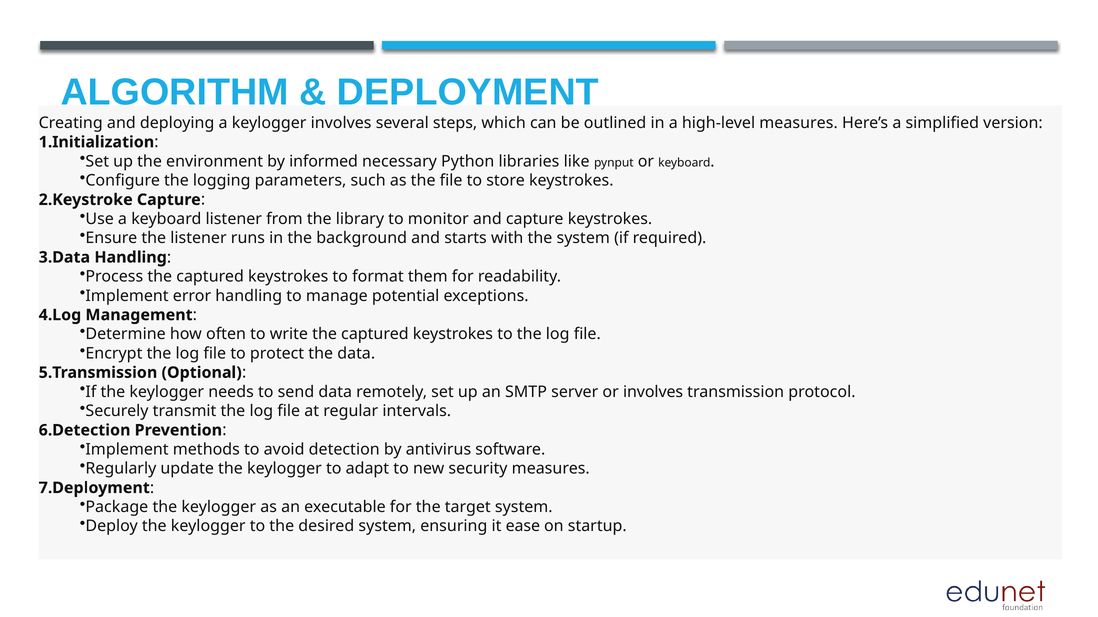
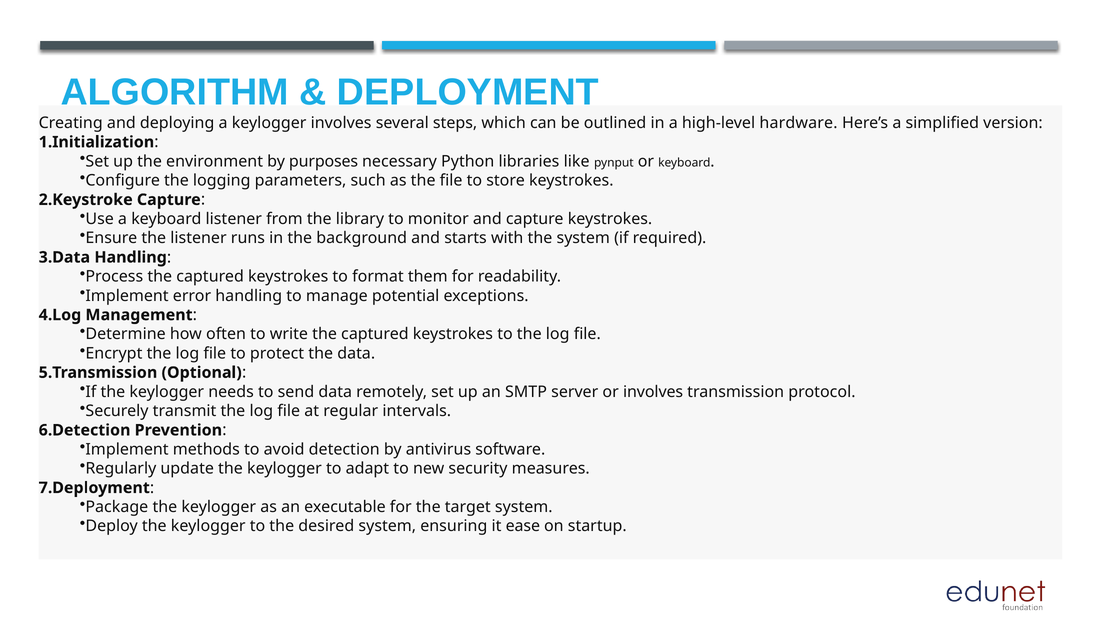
high-level measures: measures -> hardware
informed: informed -> purposes
